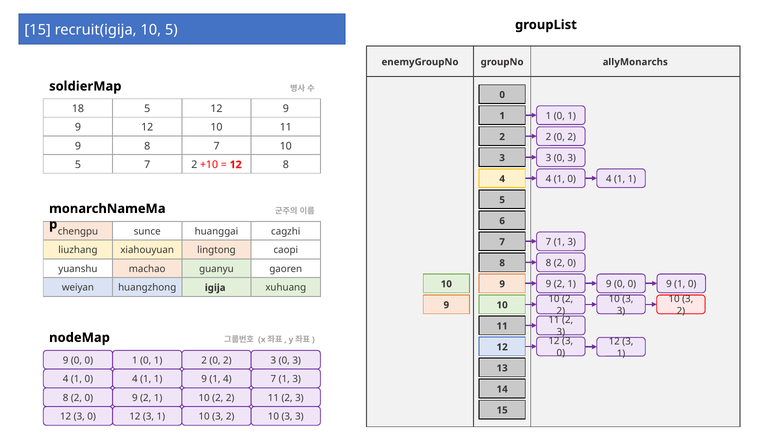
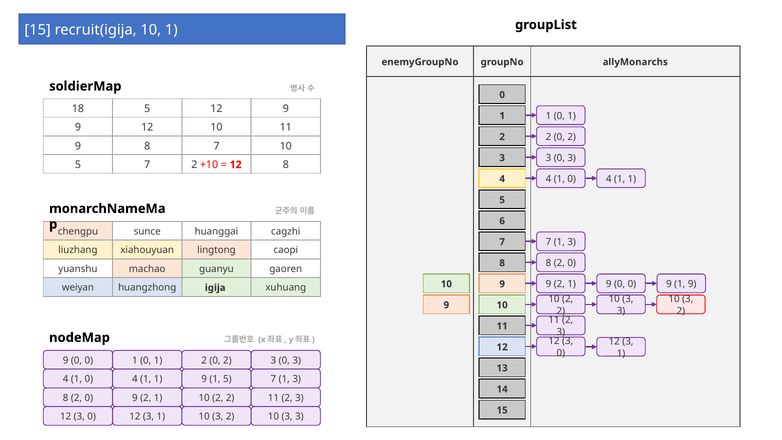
10 5: 5 -> 1
9 1 0: 0 -> 9
9 1 4: 4 -> 5
